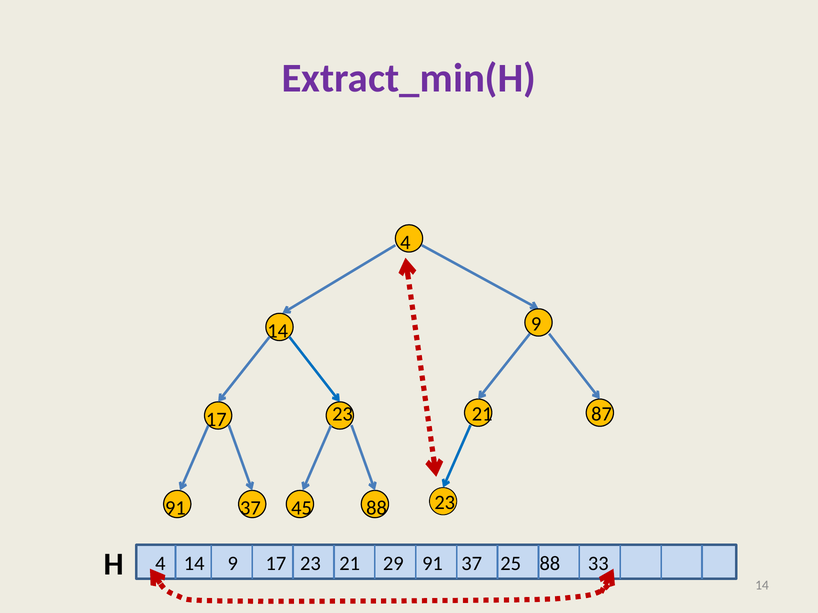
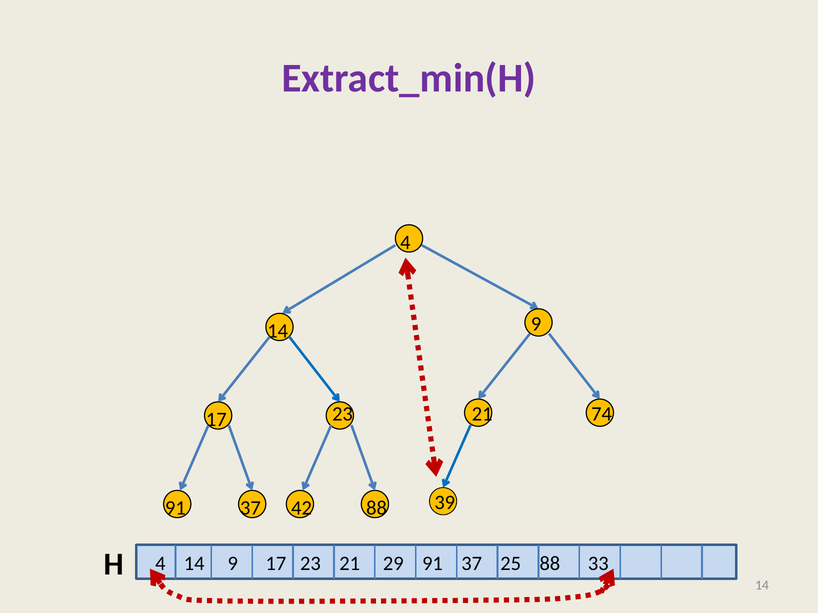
87: 87 -> 74
45: 45 -> 42
88 23: 23 -> 39
